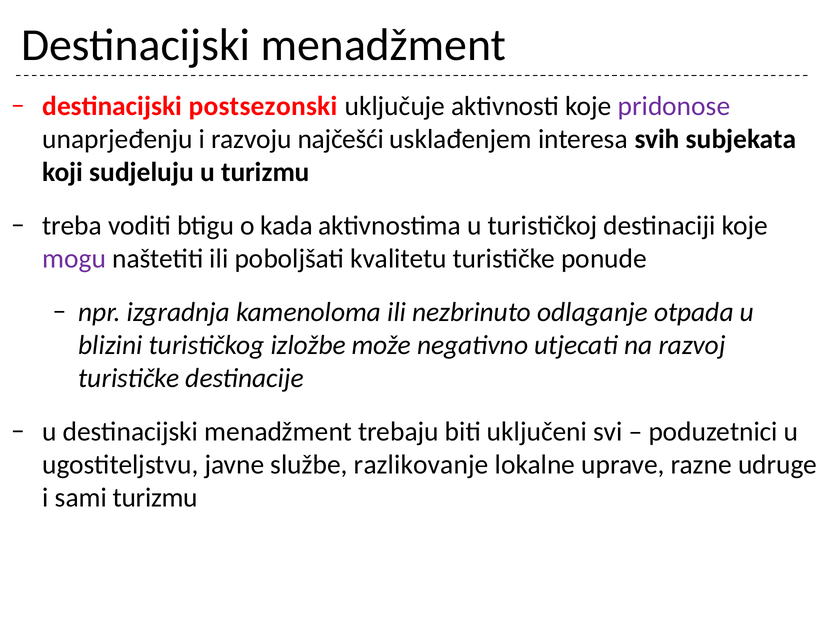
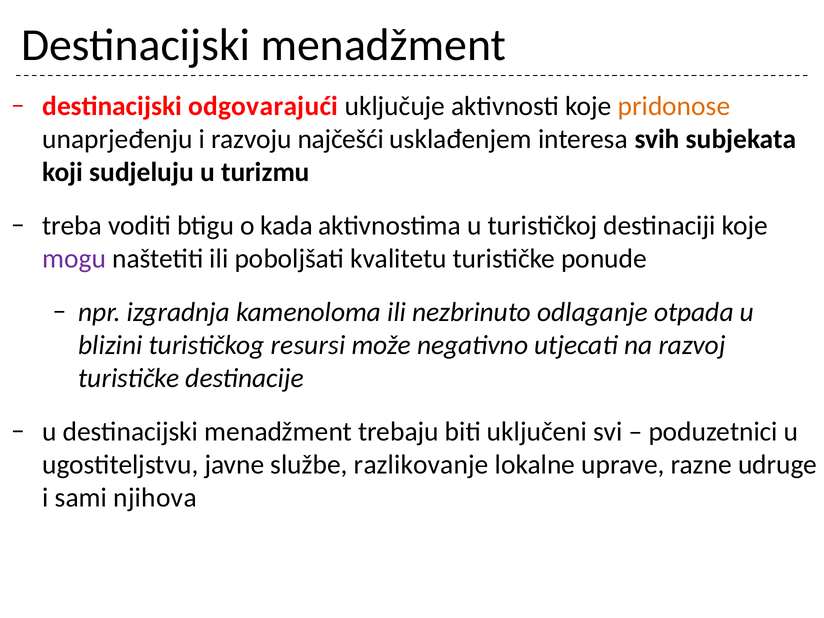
postsezonski: postsezonski -> odgovarajući
pridonose colour: purple -> orange
izložbe: izložbe -> resursi
sami turizmu: turizmu -> njihova
